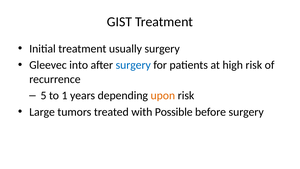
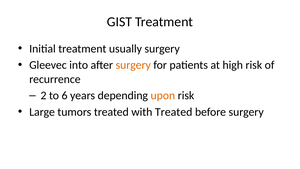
surgery at (133, 65) colour: blue -> orange
5: 5 -> 2
1: 1 -> 6
with Possible: Possible -> Treated
